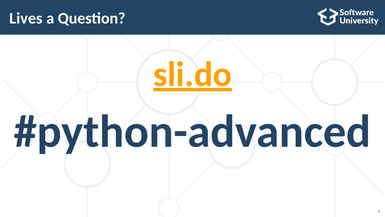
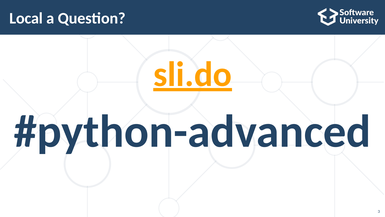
Lives: Lives -> Local
